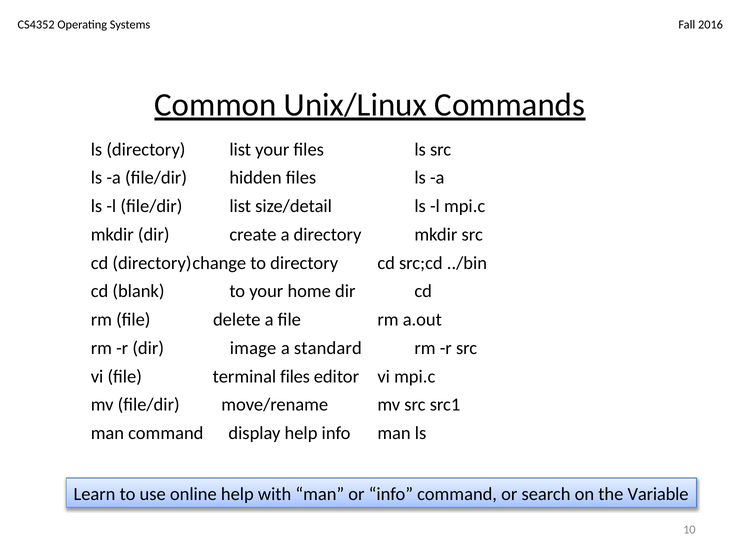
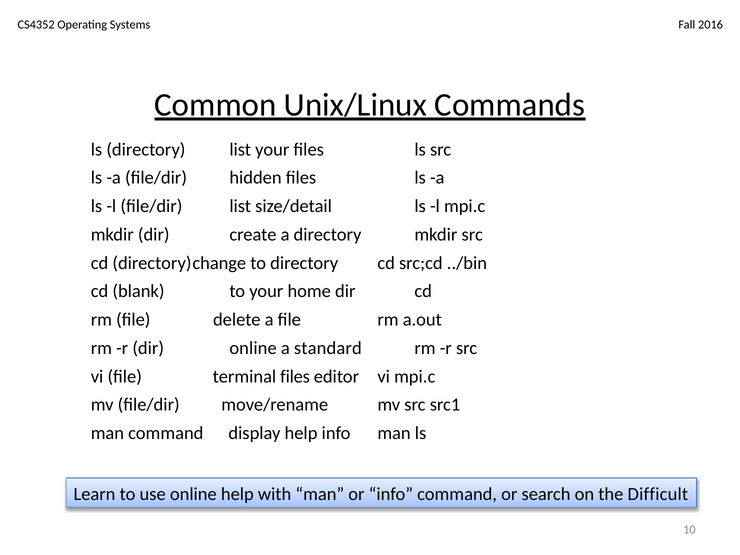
dir image: image -> online
Variable: Variable -> Difficult
